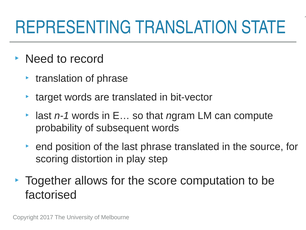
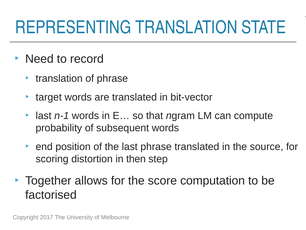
play: play -> then
